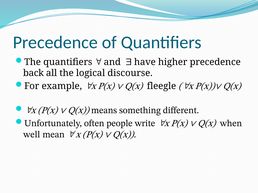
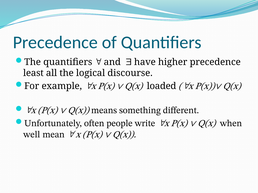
back: back -> least
fleegle: fleegle -> loaded
